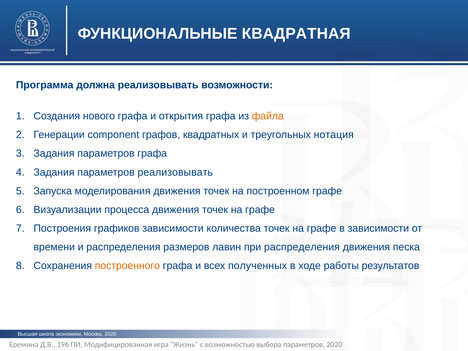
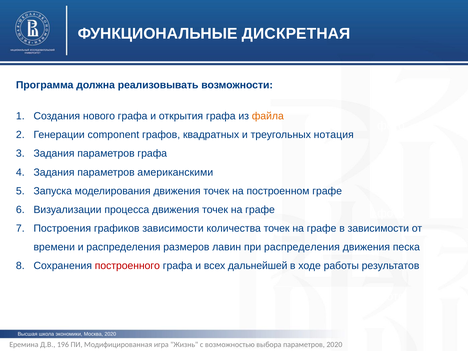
КВАДРАТНАЯ: КВАДРАТНАЯ -> ДИСКРЕТНАЯ
параметров реализовывать: реализовывать -> американскими
построенного colour: orange -> red
полученных: полученных -> дальнейшей
